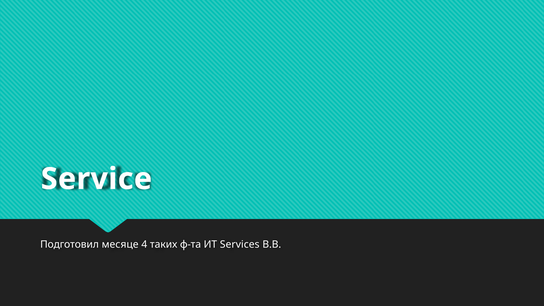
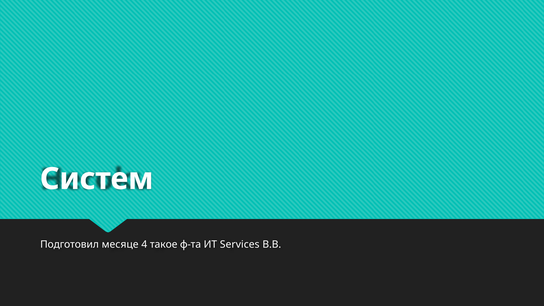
Service: Service -> Систем
таких: таких -> такое
